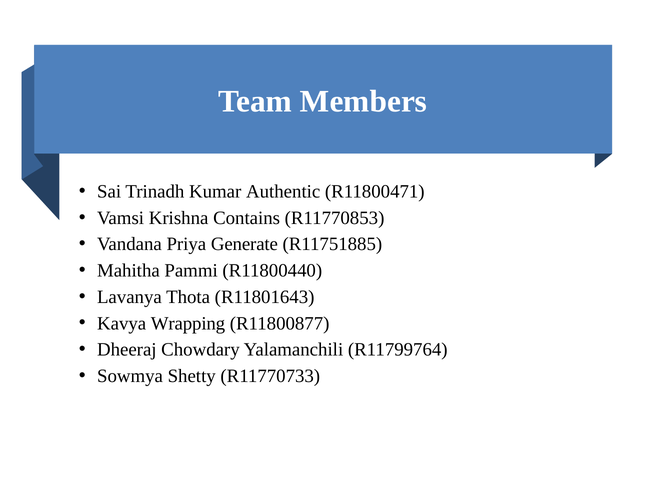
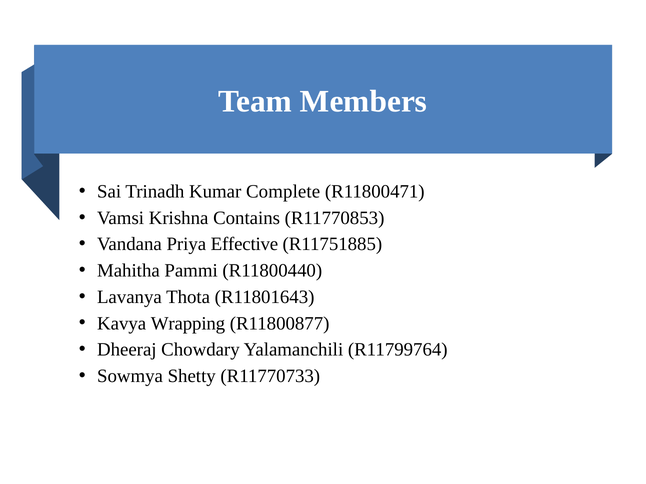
Authentic: Authentic -> Complete
Generate: Generate -> Effective
